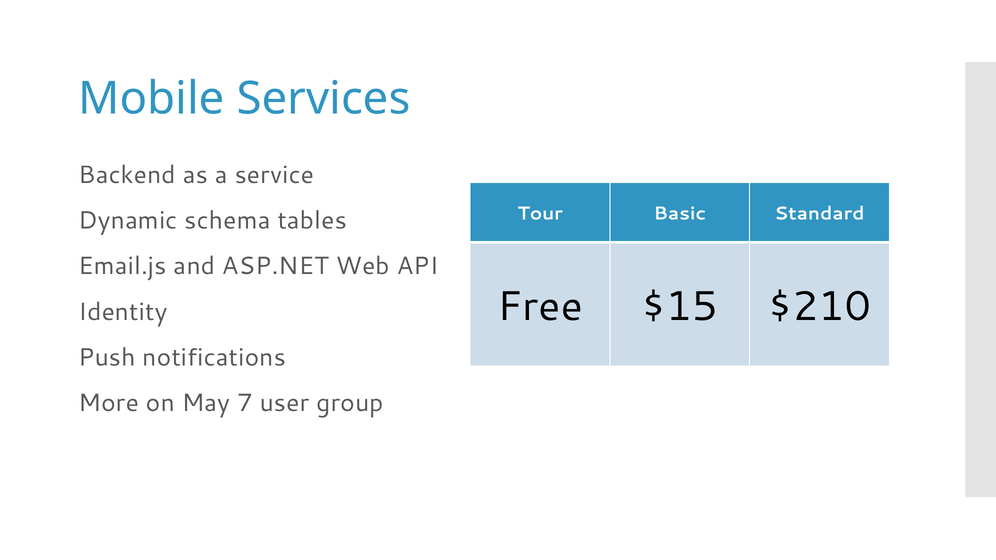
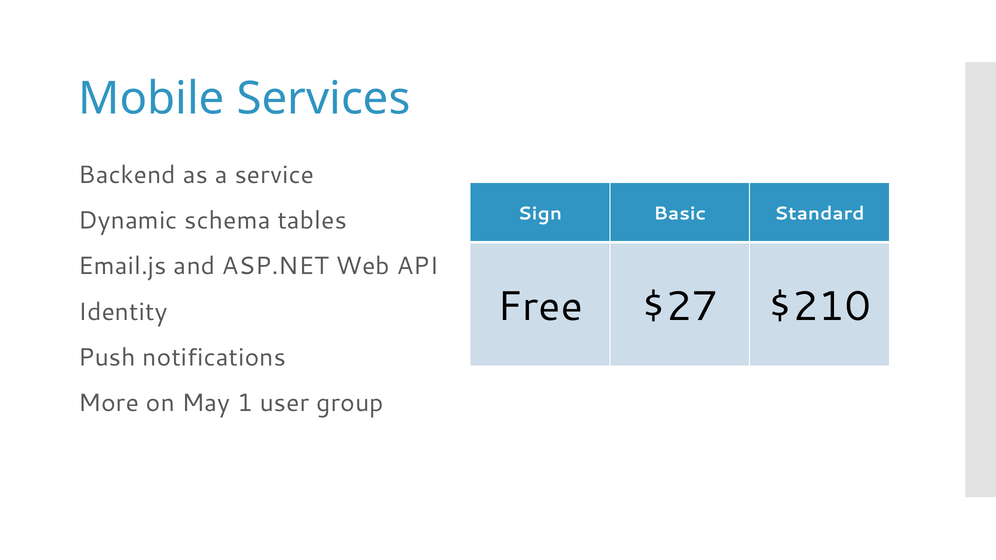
Tour: Tour -> Sign
$15: $15 -> $27
7: 7 -> 1
